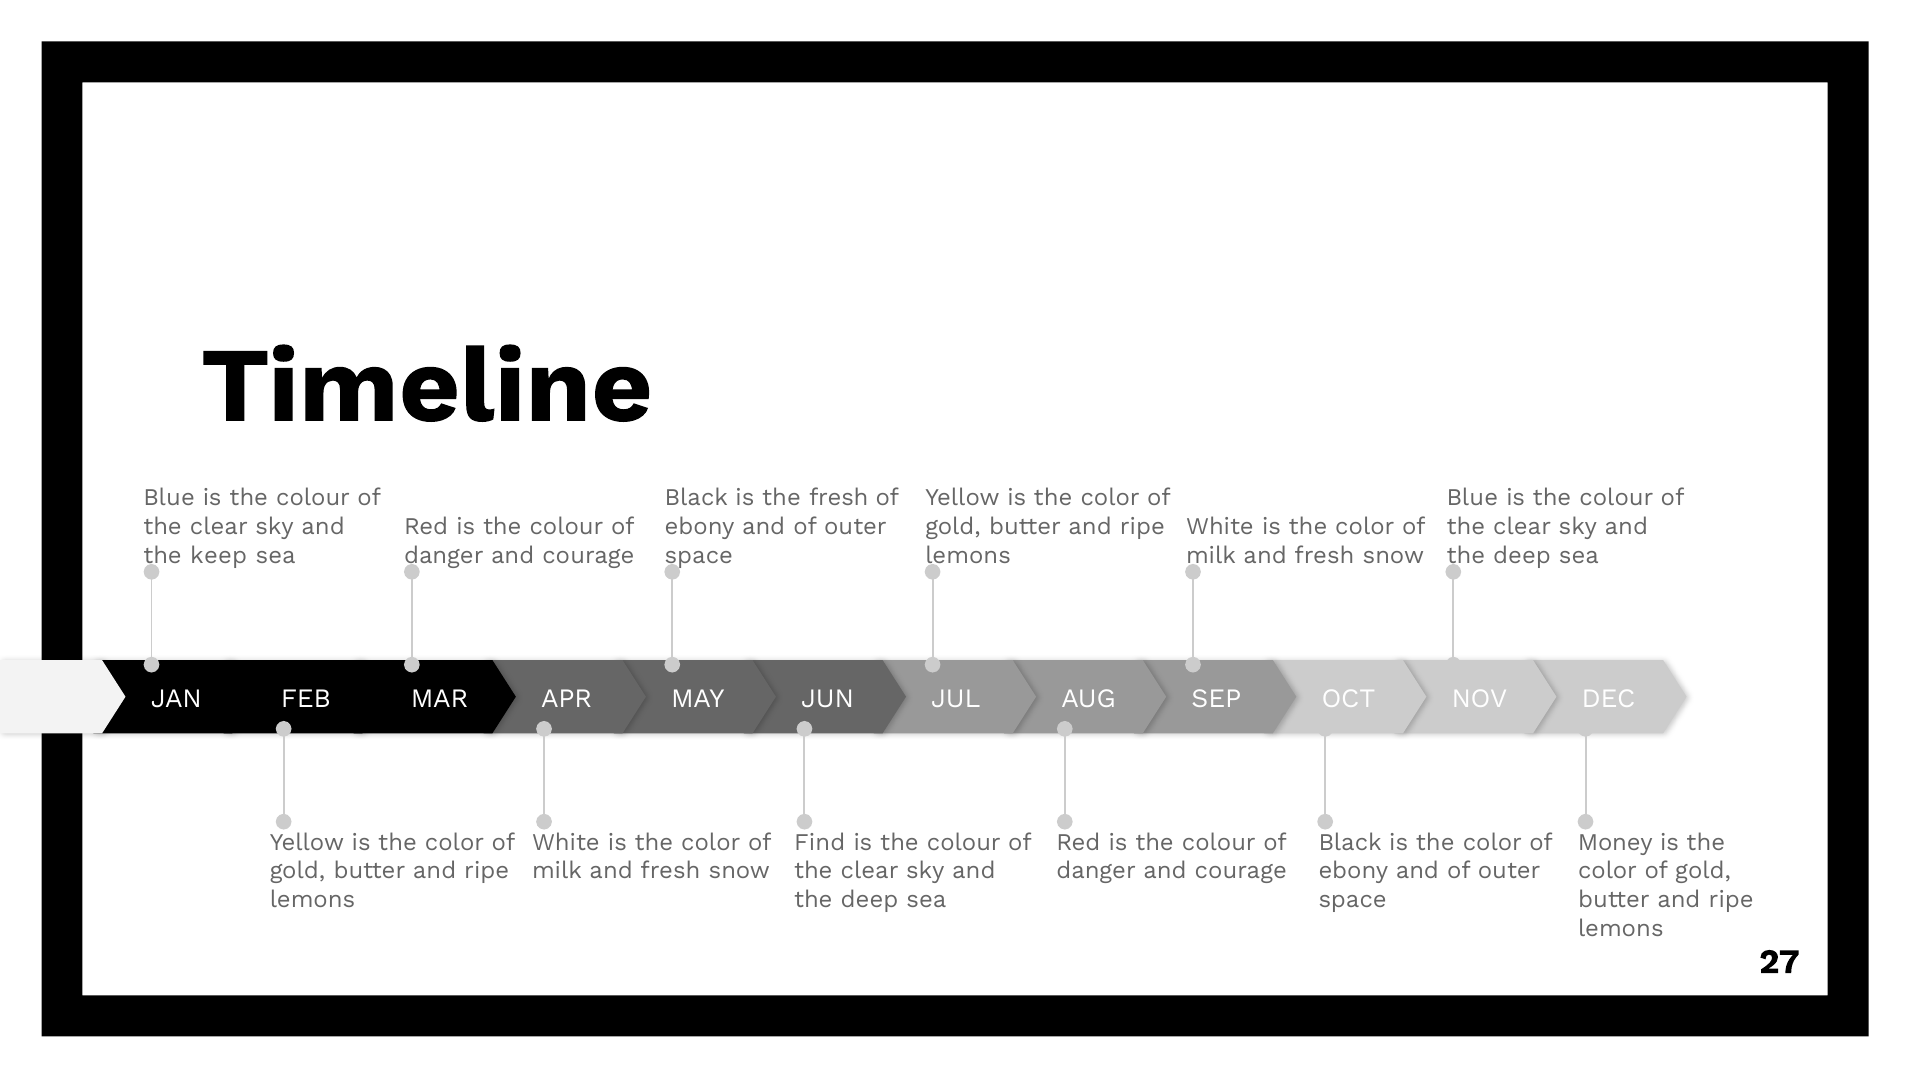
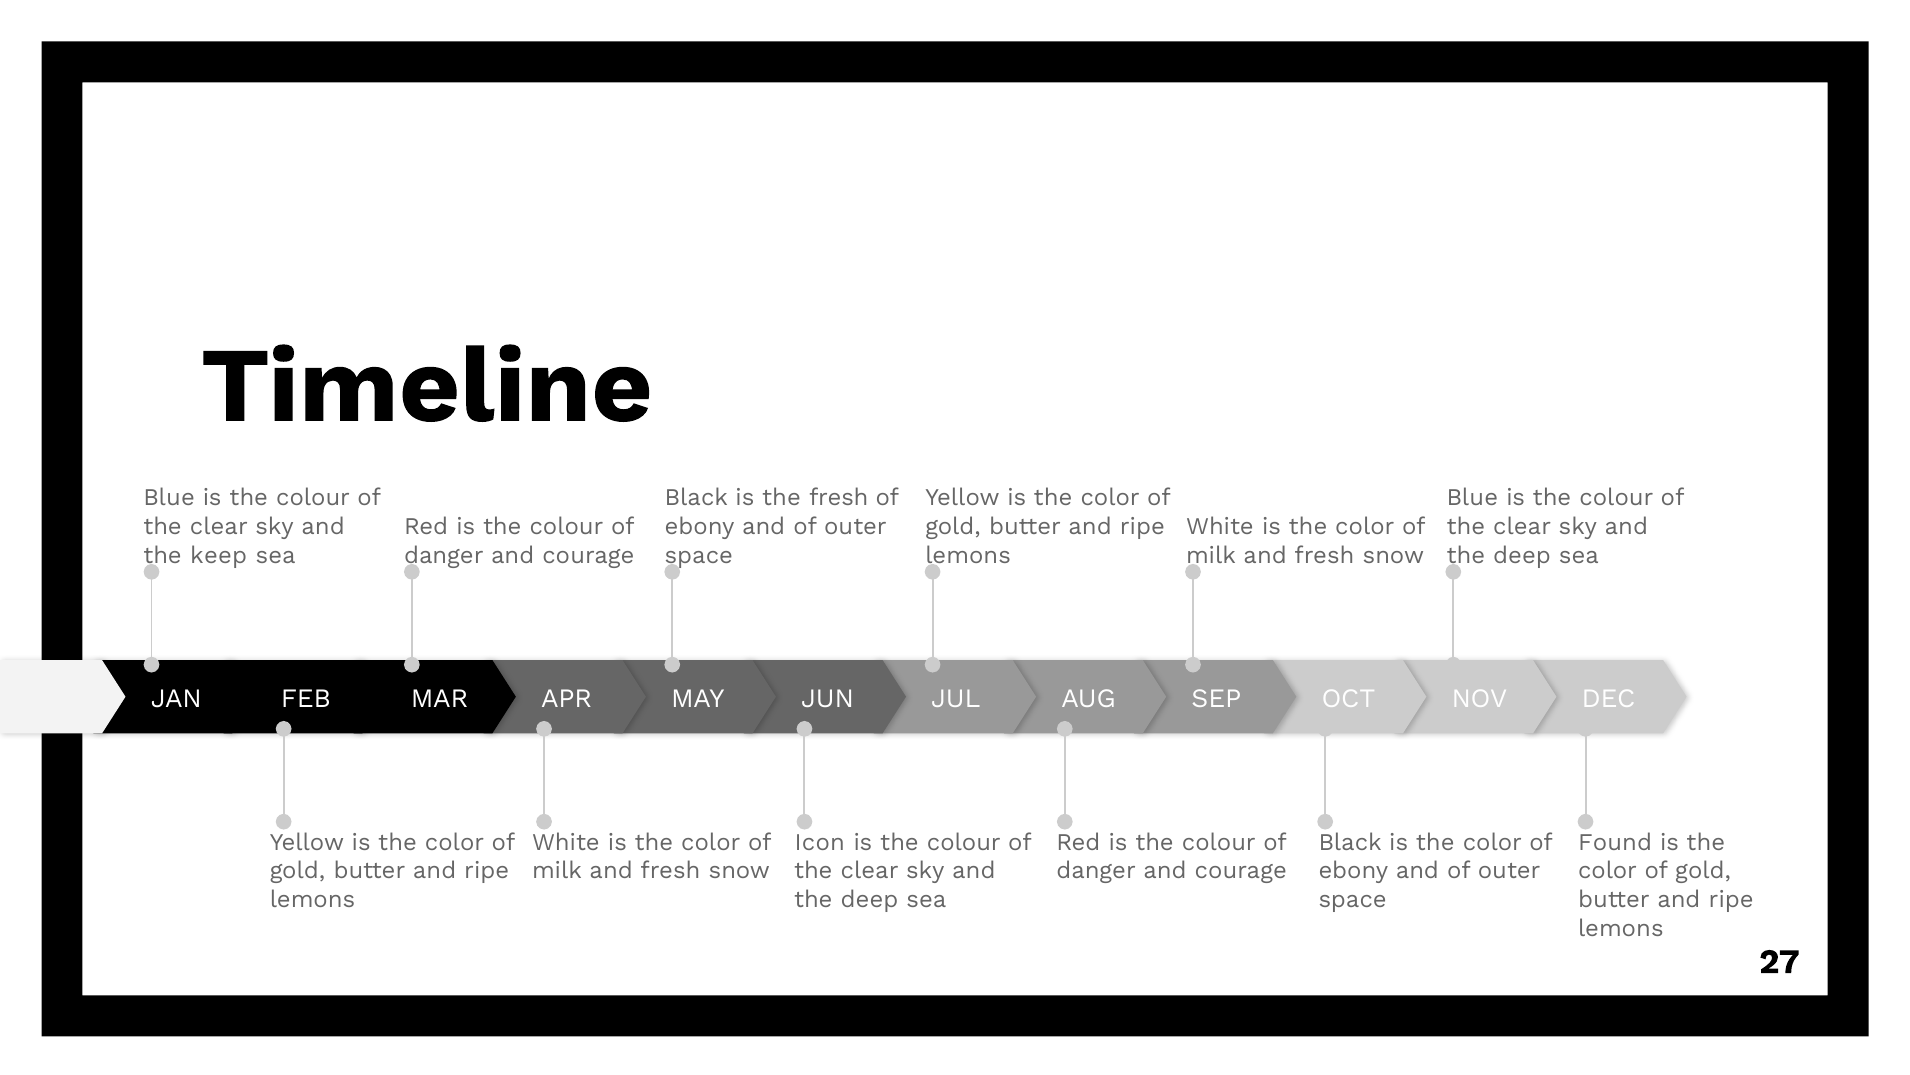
Find: Find -> Icon
Money: Money -> Found
